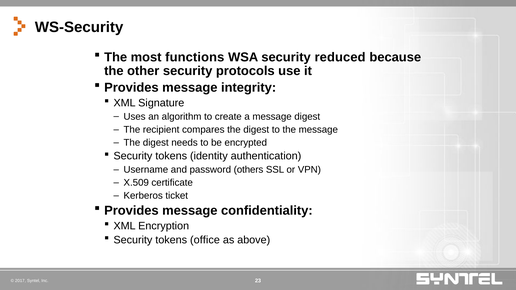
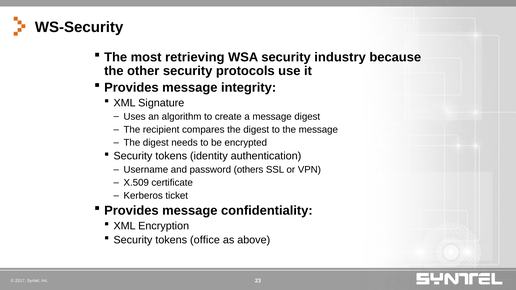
functions: functions -> retrieving
reduced: reduced -> industry
